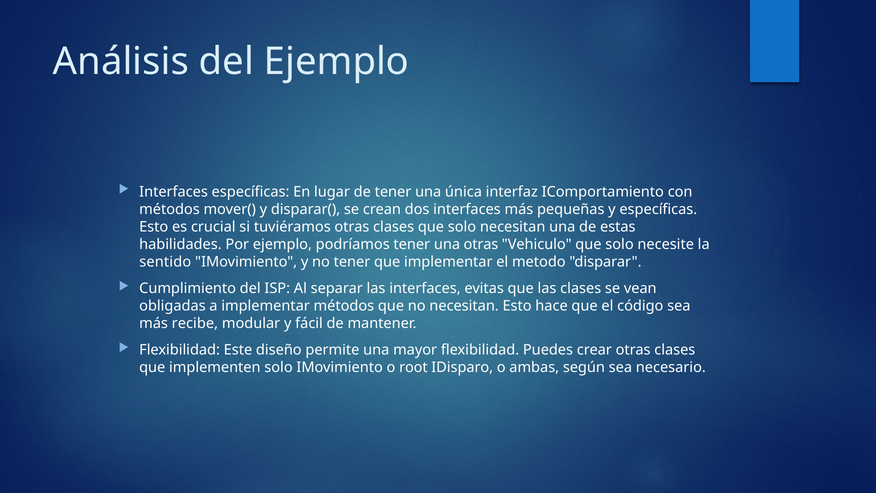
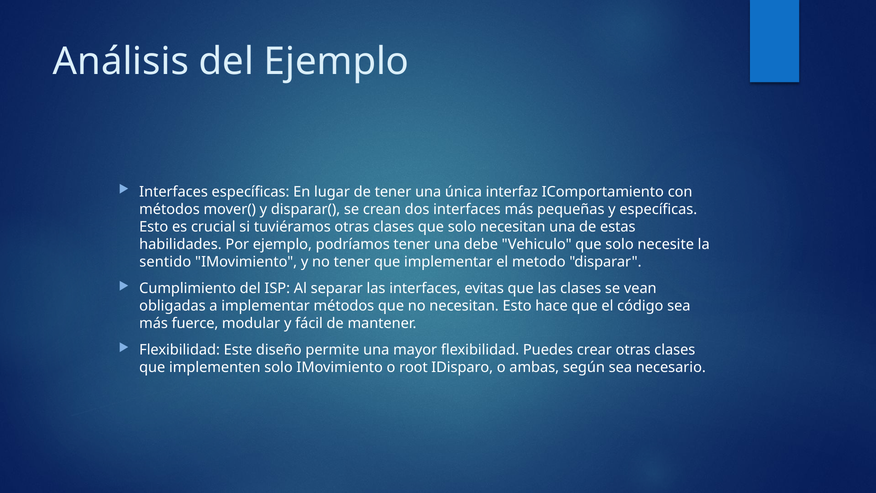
una otras: otras -> debe
recibe: recibe -> fuerce
